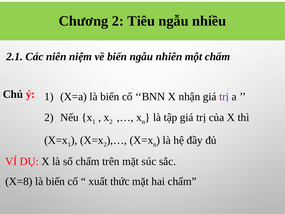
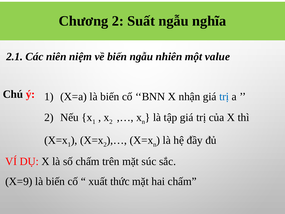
Tiêu: Tiêu -> Suất
nhiều: nhiều -> nghĩa
một chấm: chấm -> value
trị at (224, 97) colour: purple -> blue
X=8: X=8 -> X=9
